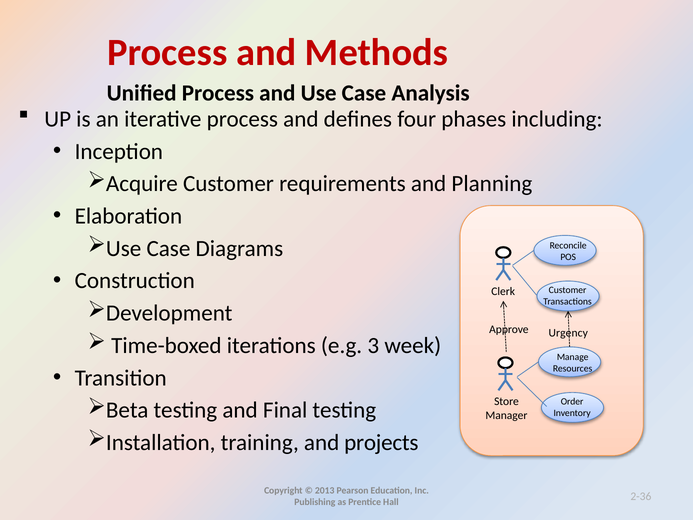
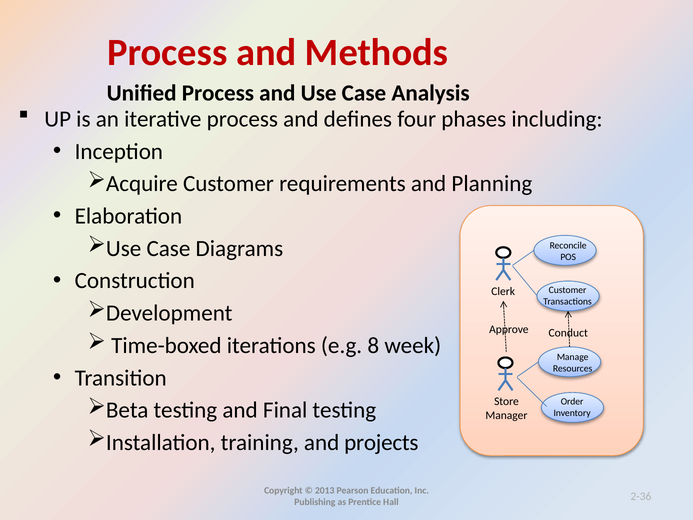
Urgency: Urgency -> Conduct
3: 3 -> 8
